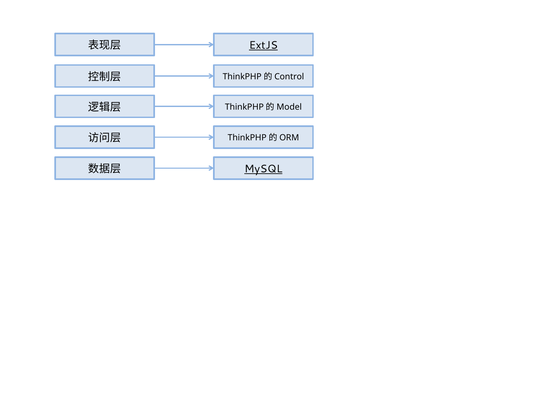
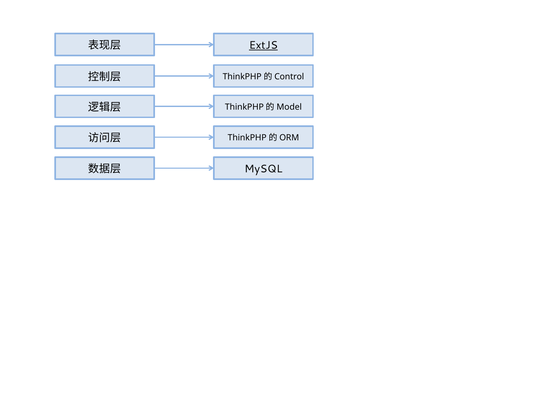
MySQL underline: present -> none
